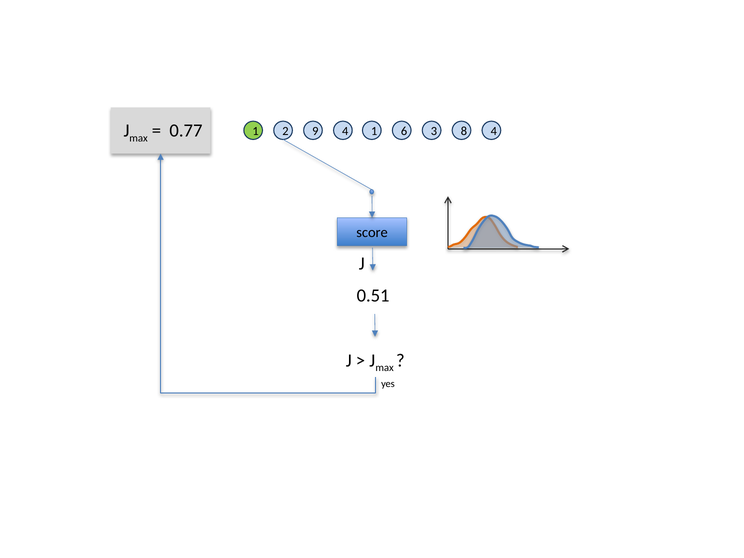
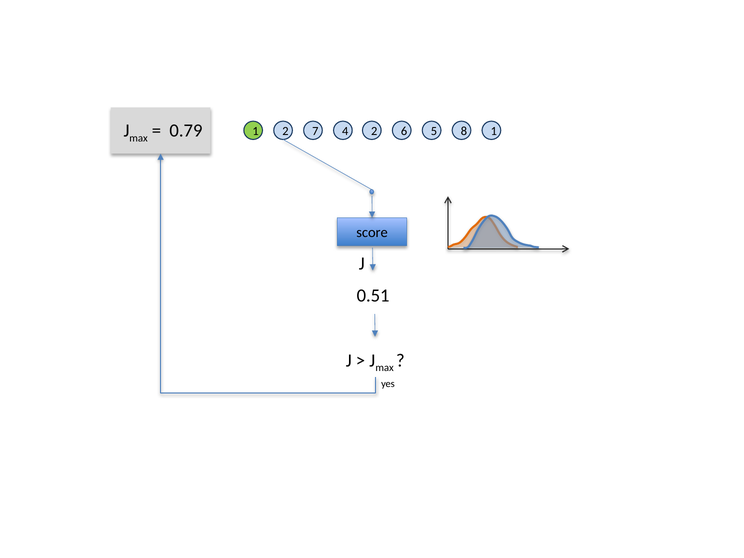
0.77: 0.77 -> 0.79
9: 9 -> 7
4 1: 1 -> 2
3: 3 -> 5
8 4: 4 -> 1
